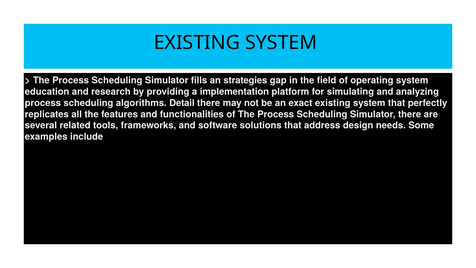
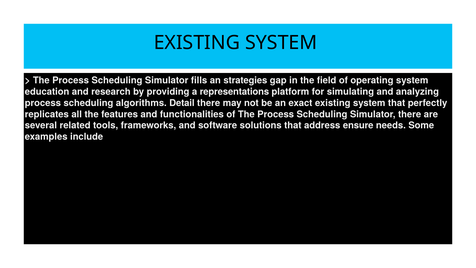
implementation: implementation -> representations
design: design -> ensure
